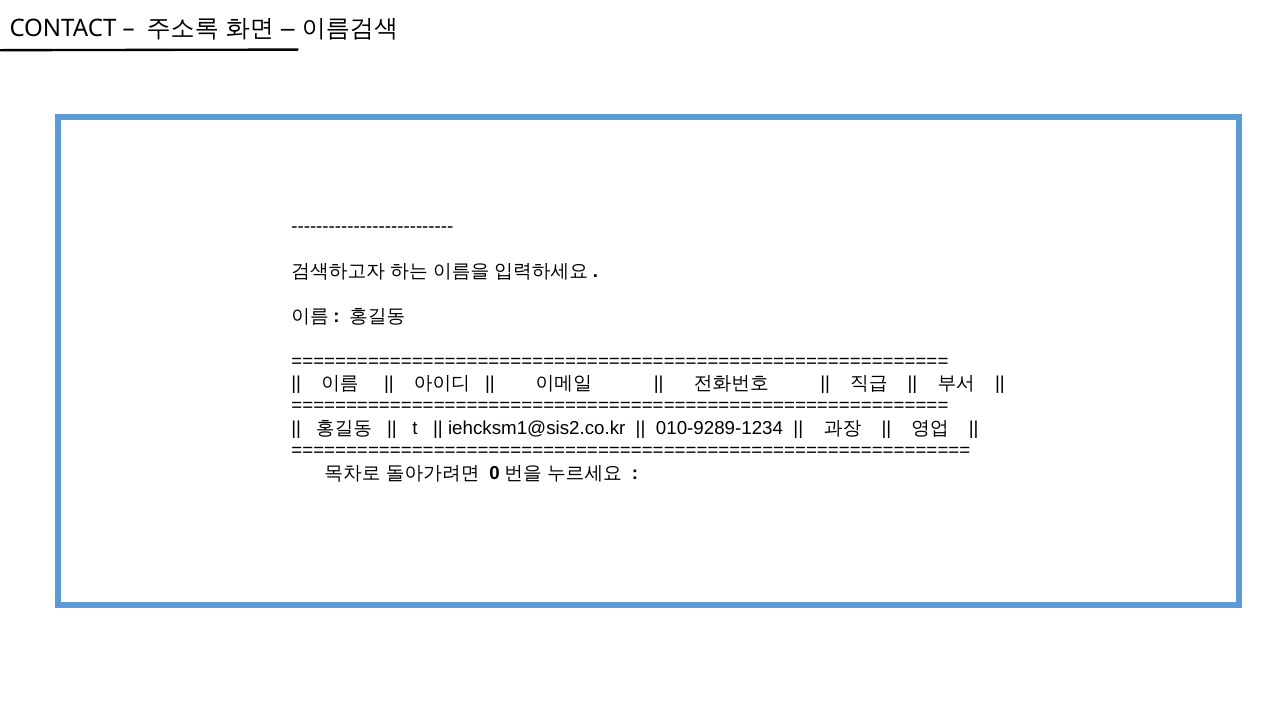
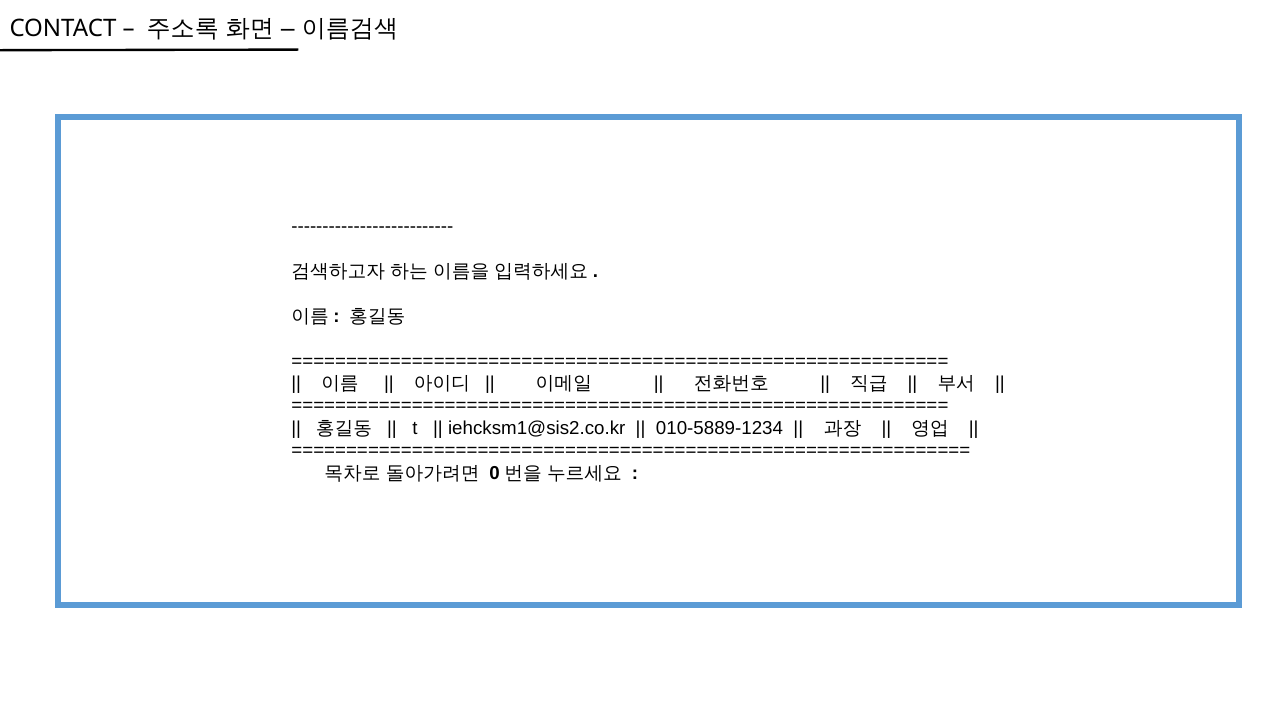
010-9289-1234: 010-9289-1234 -> 010-5889-1234
